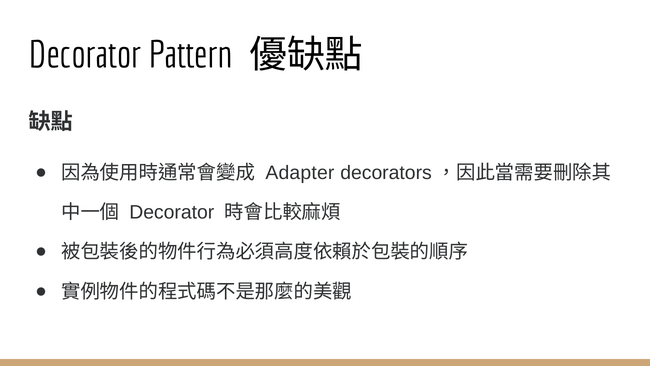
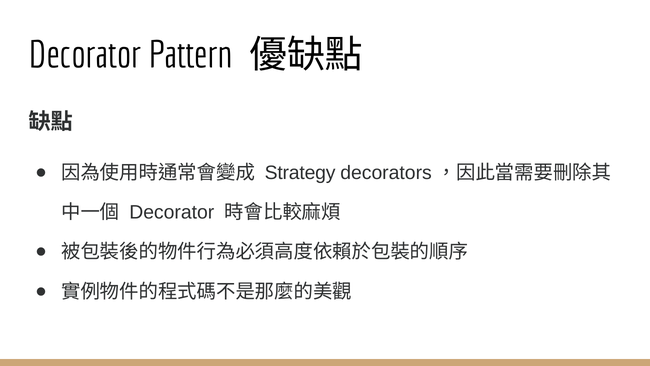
Adapter: Adapter -> Strategy
